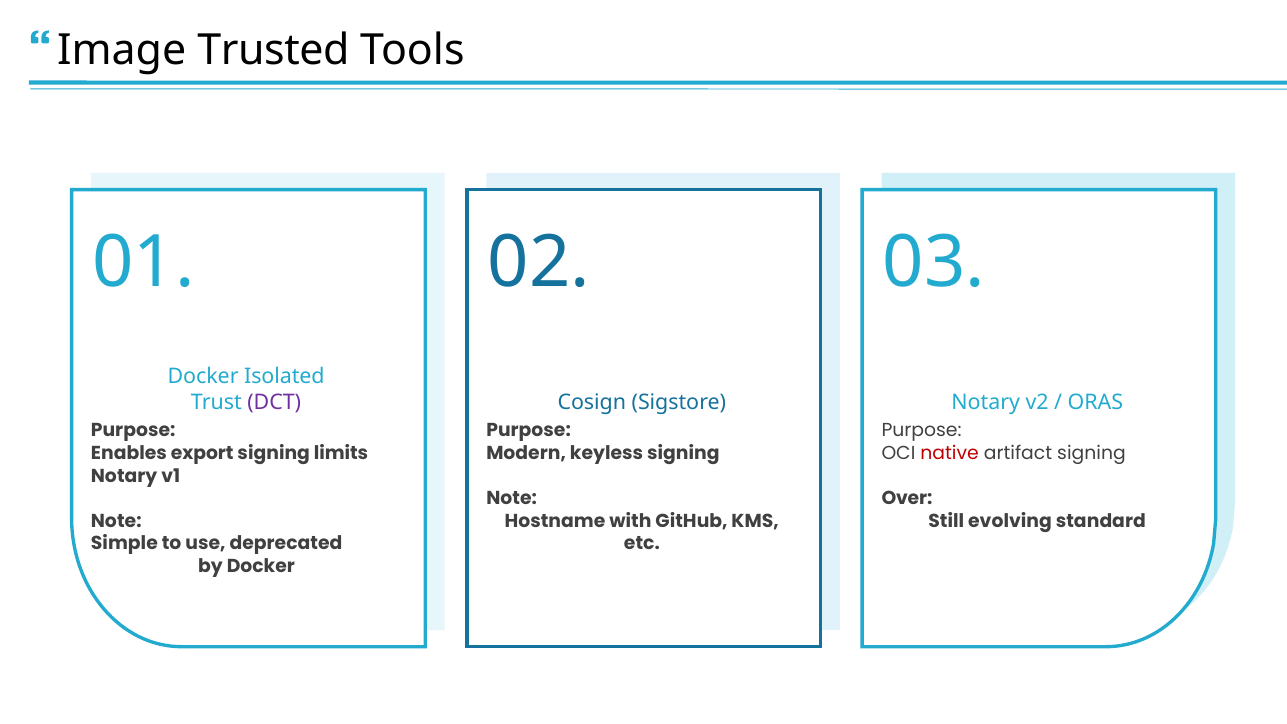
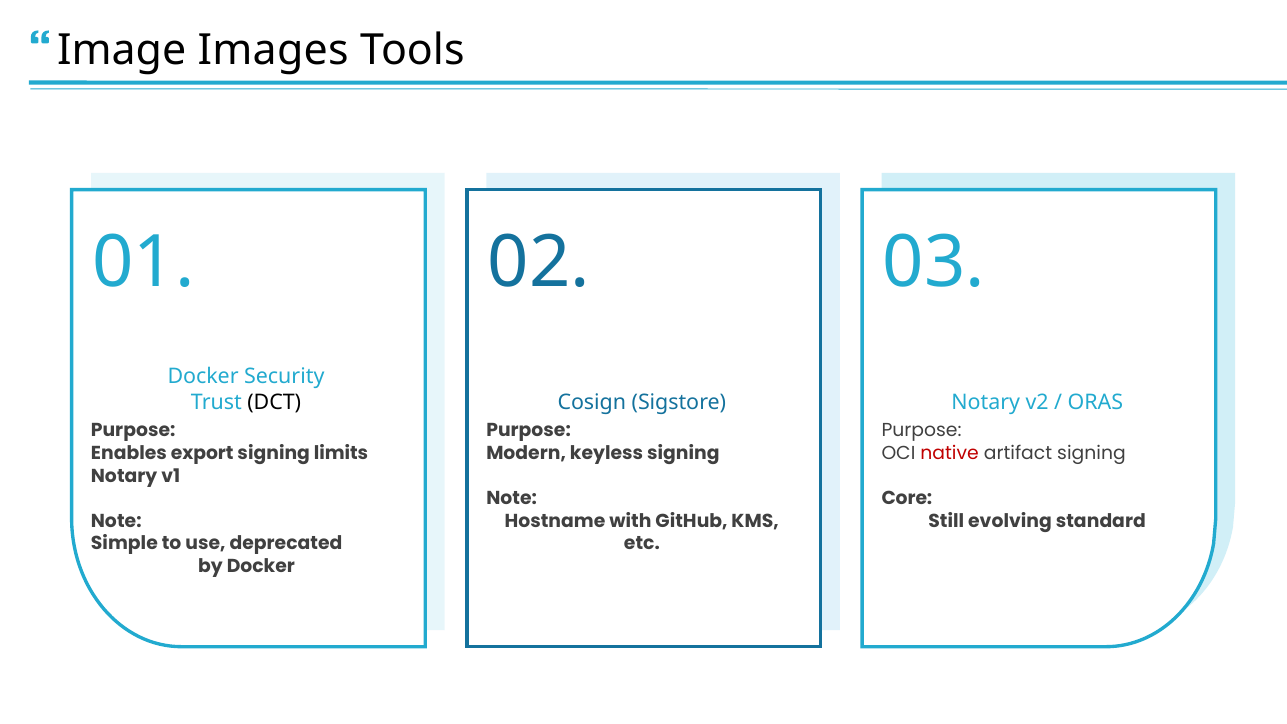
Trusted: Trusted -> Images
Isolated: Isolated -> Security
DCT colour: purple -> black
Over: Over -> Core
